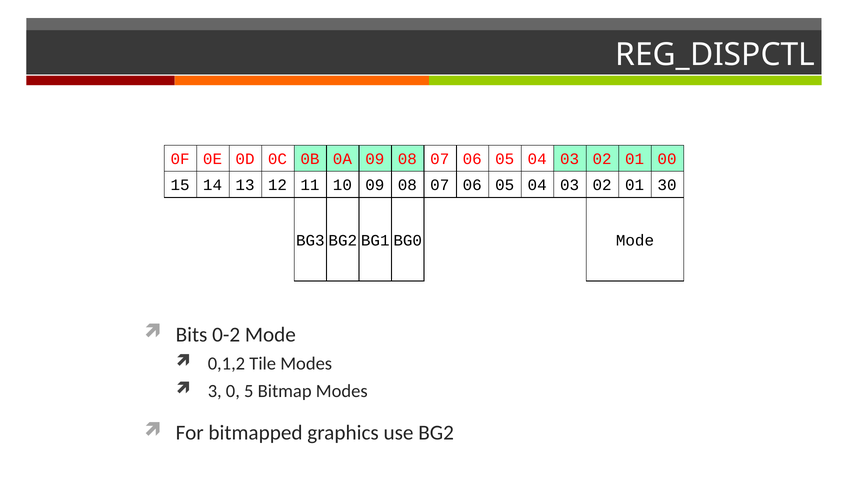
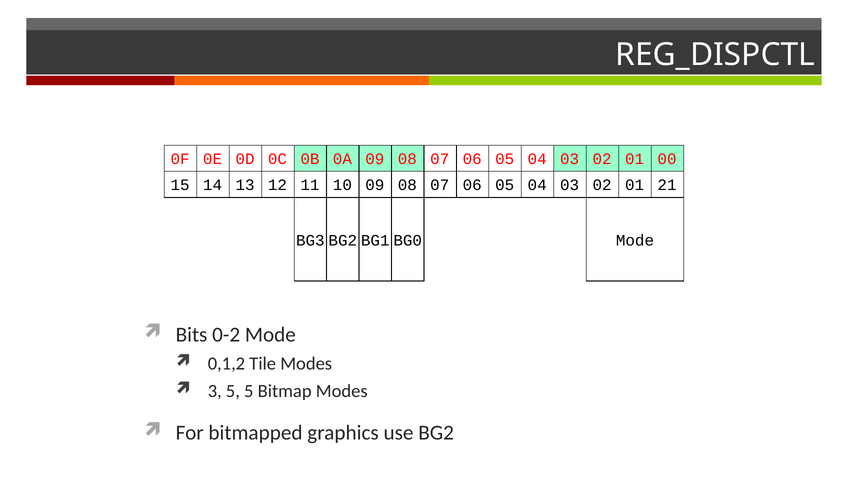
30: 30 -> 21
3 0: 0 -> 5
